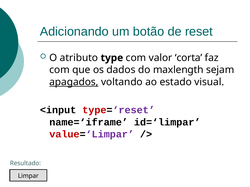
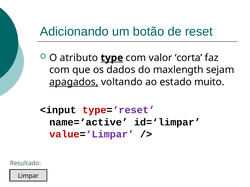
type underline: none -> present
visual: visual -> muito
name=‘iframe: name=‘iframe -> name=‘active
